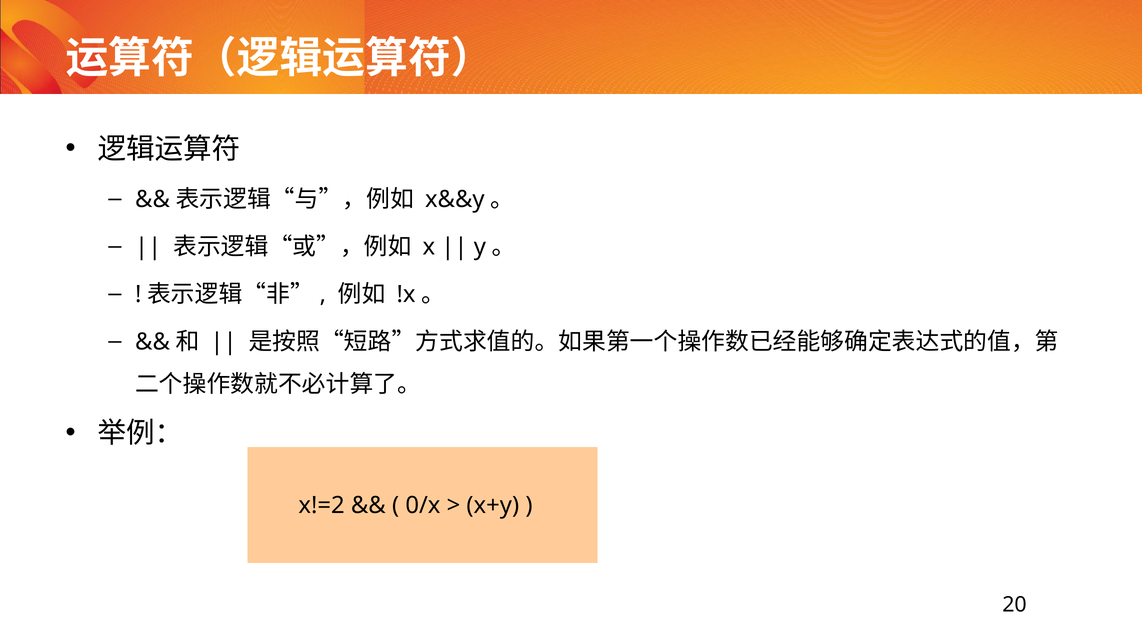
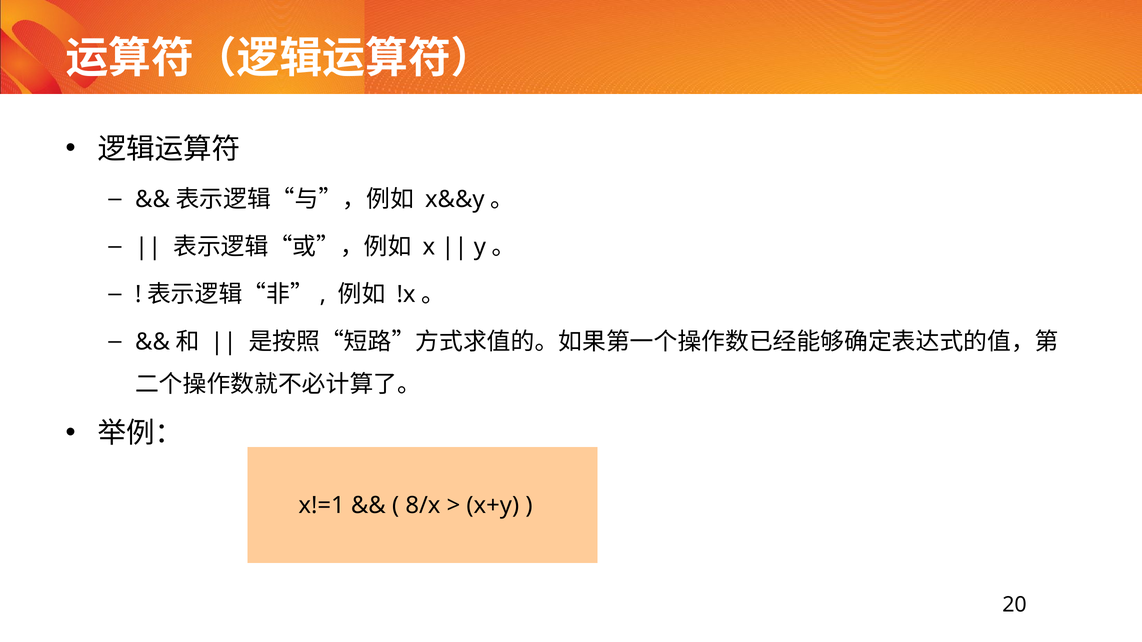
x!=2: x!=2 -> x!=1
0/x: 0/x -> 8/x
